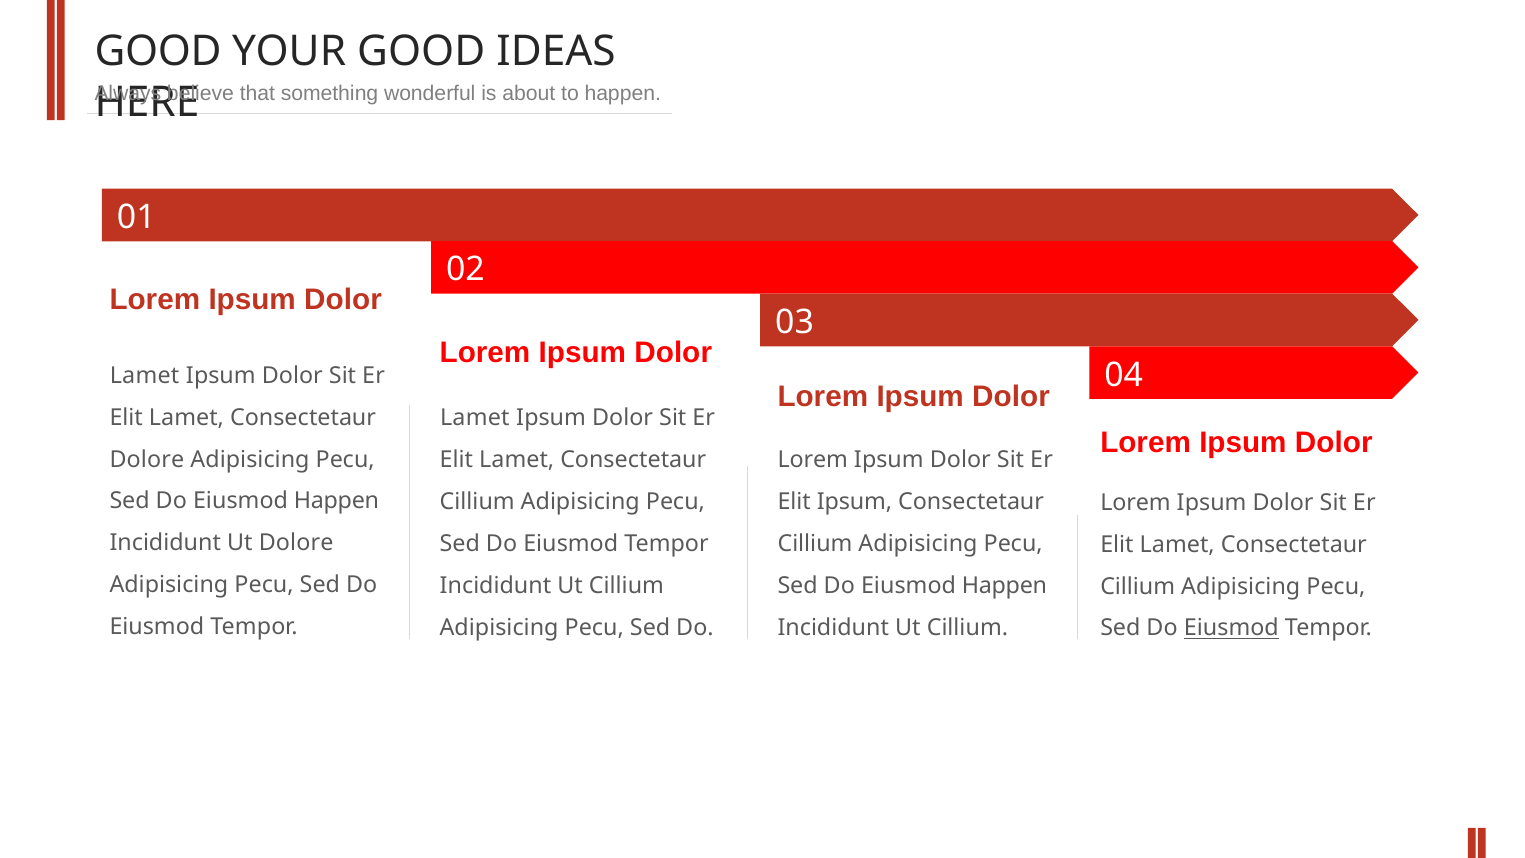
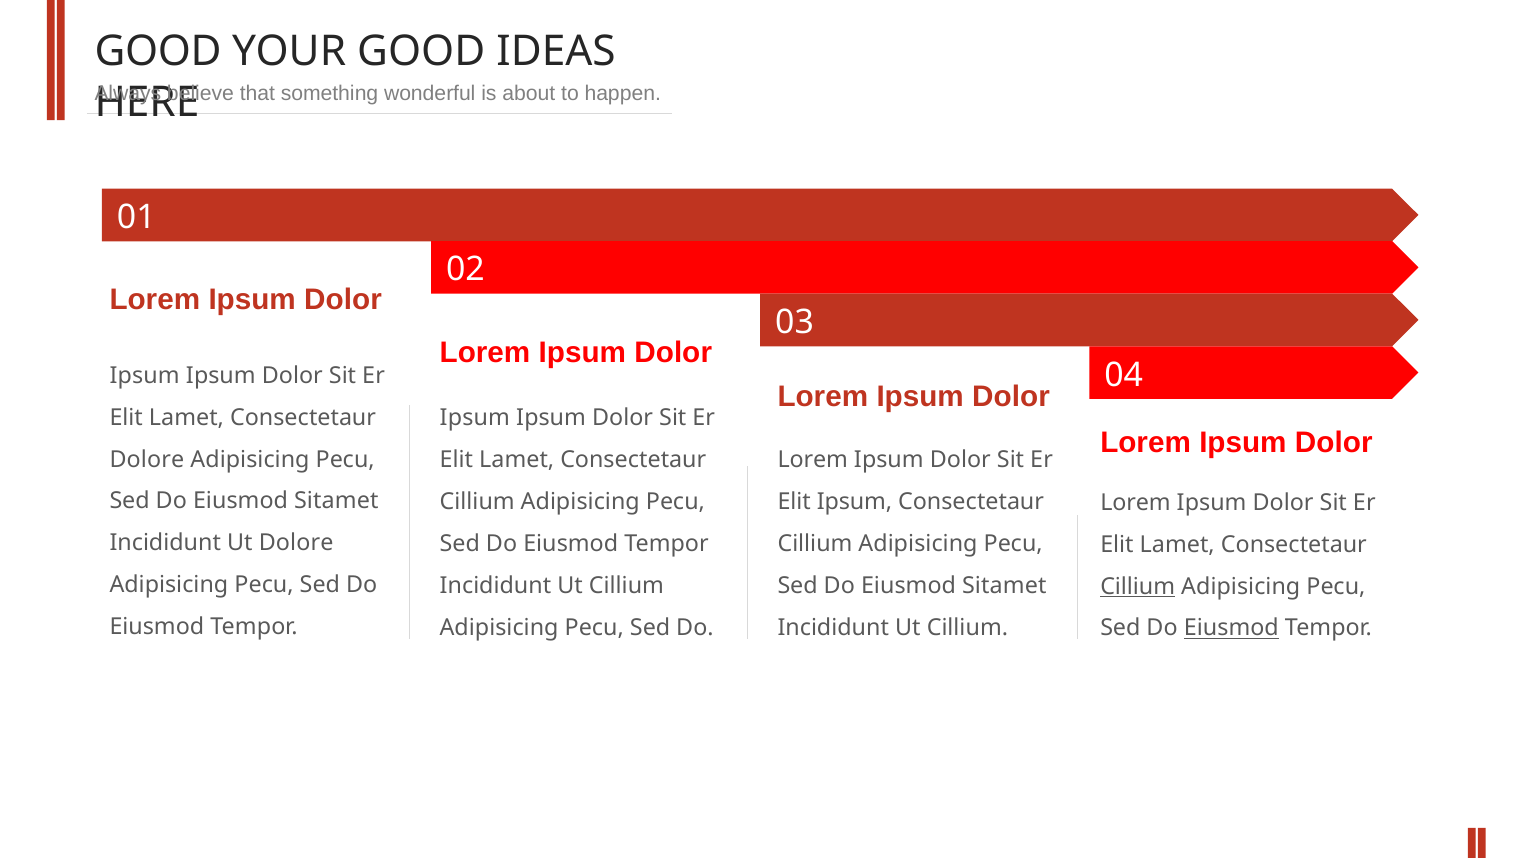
Lamet at (145, 375): Lamet -> Ipsum
Lamet at (475, 418): Lamet -> Ipsum
Happen at (336, 501): Happen -> Sitamet
Happen at (1004, 586): Happen -> Sitamet
Cillium at (1138, 586) underline: none -> present
